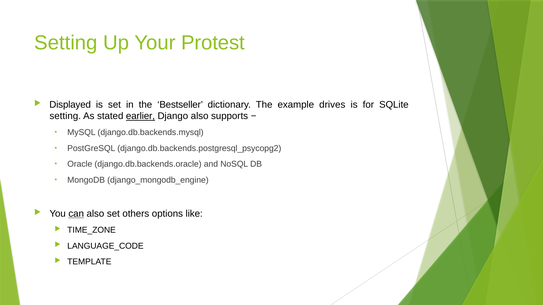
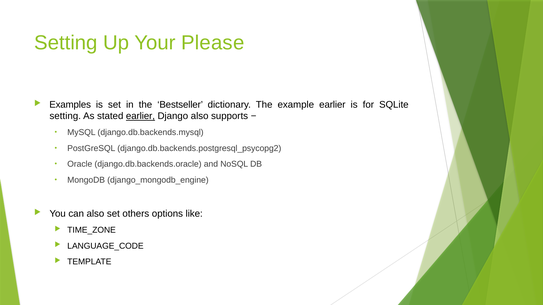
Protest: Protest -> Please
Displayed: Displayed -> Examples
example drives: drives -> earlier
can underline: present -> none
